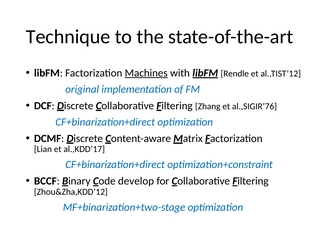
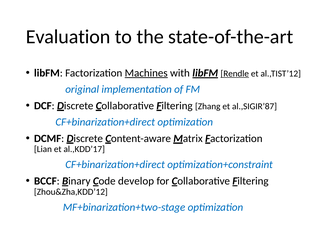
Technique: Technique -> Evaluation
Rendle underline: none -> present
al.,SIGIR’76: al.,SIGIR’76 -> al.,SIGIR’87
